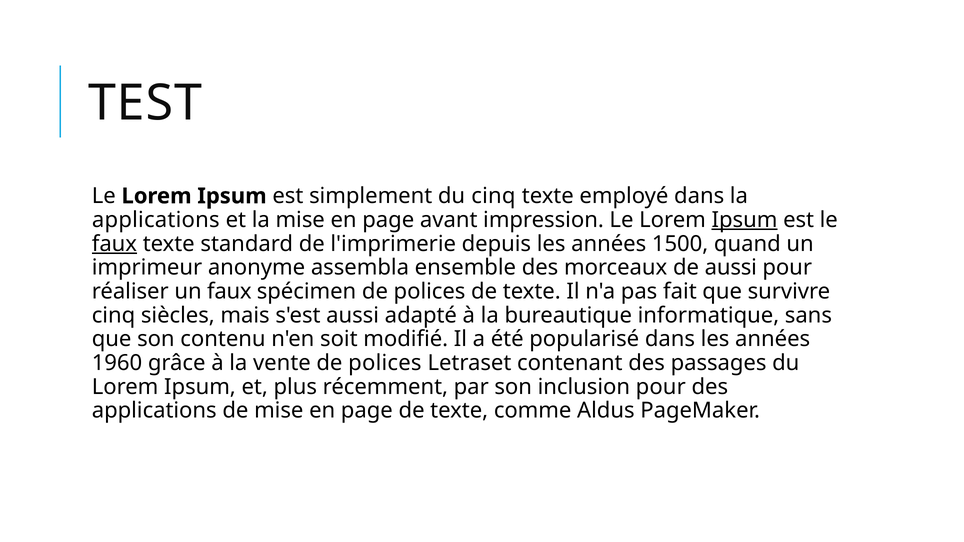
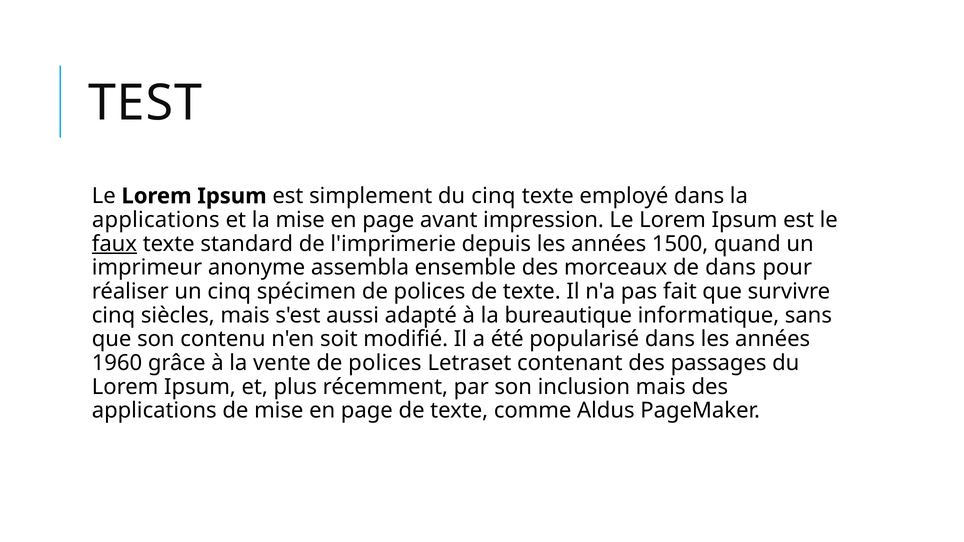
Ipsum at (744, 220) underline: present -> none
de aussi: aussi -> dans
un faux: faux -> cinq
inclusion pour: pour -> mais
